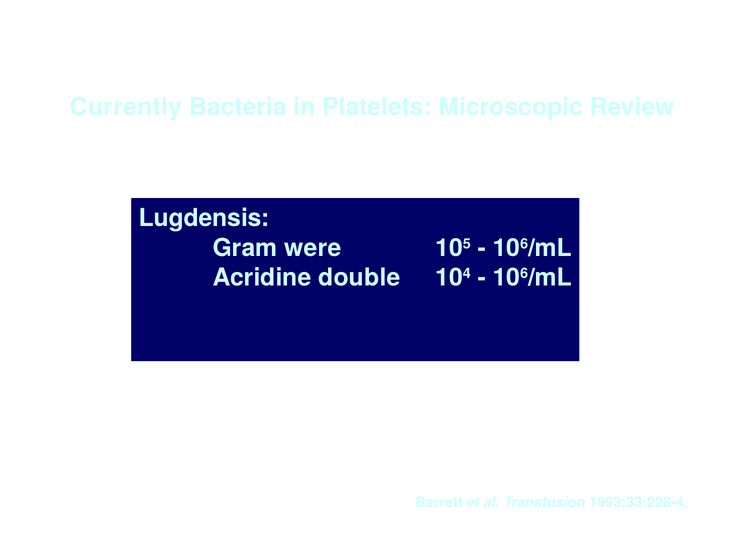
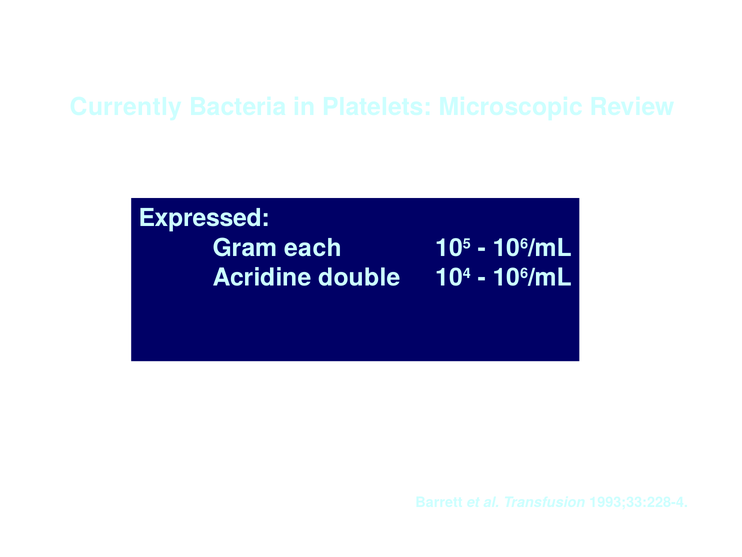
Lugdensis: Lugdensis -> Expressed
were: were -> each
